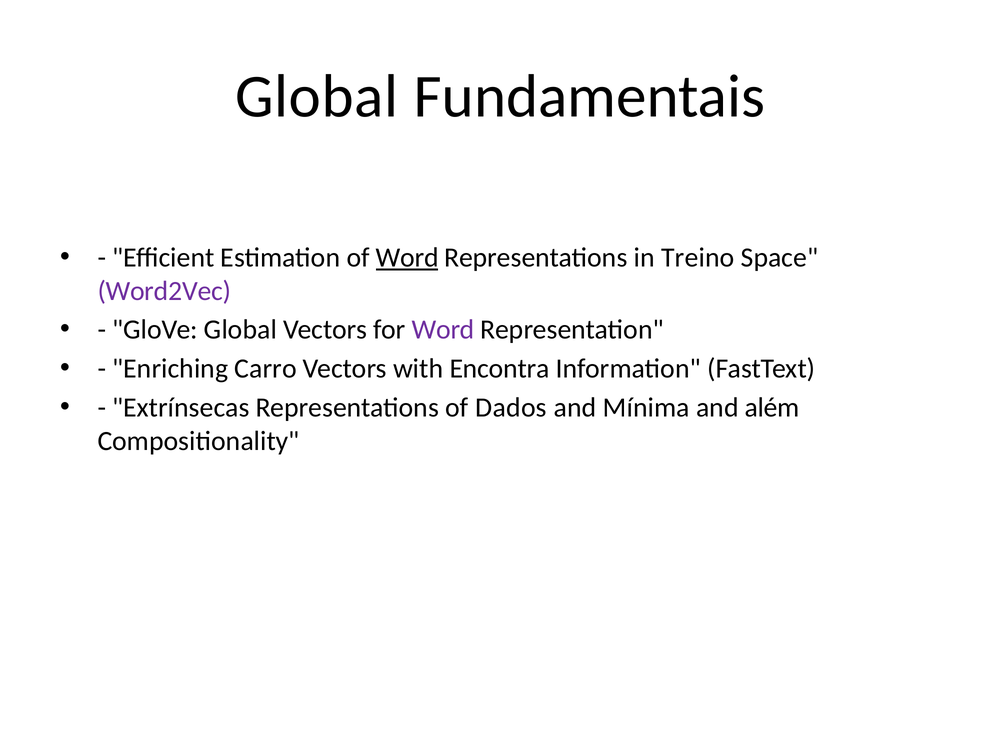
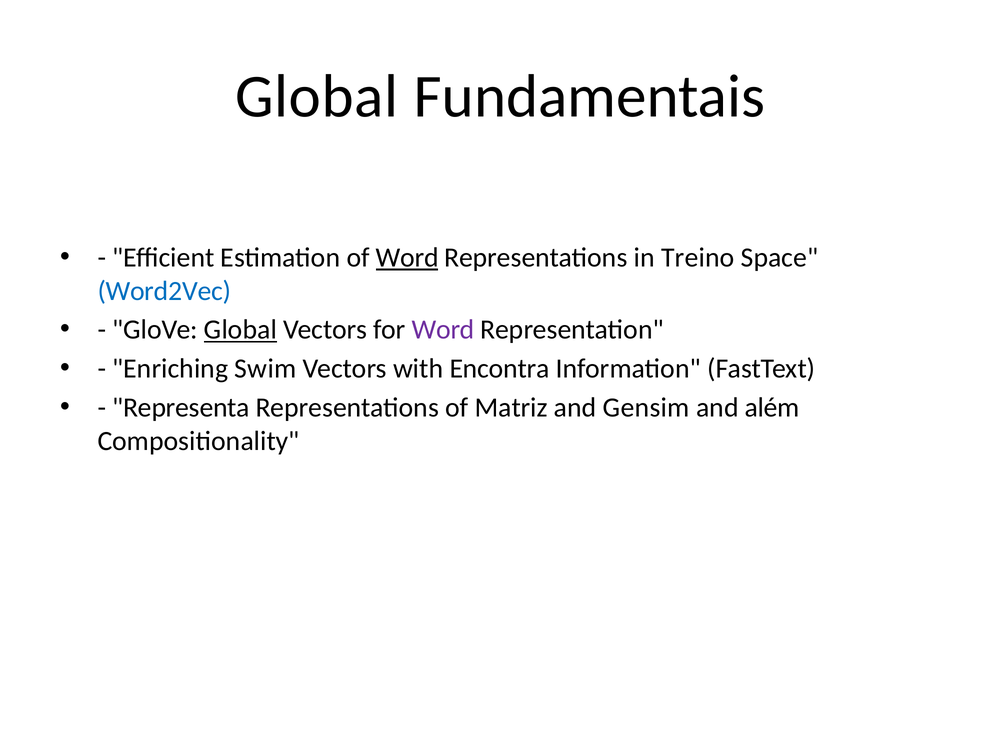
Word2Vec colour: purple -> blue
Global at (240, 330) underline: none -> present
Carro: Carro -> Swim
Extrínsecas: Extrínsecas -> Representa
Dados: Dados -> Matriz
Mínima: Mínima -> Gensim
